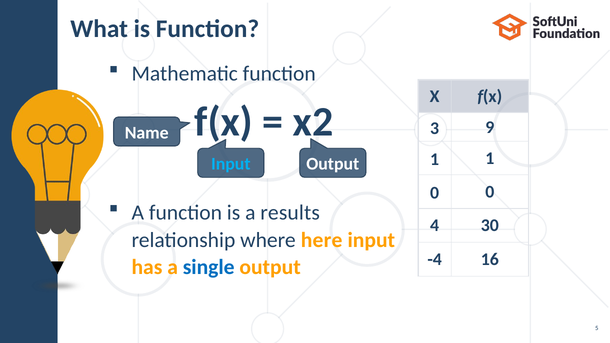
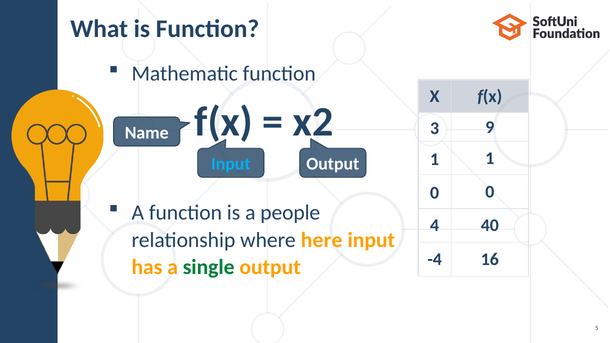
results: results -> people
30: 30 -> 40
single colour: blue -> green
